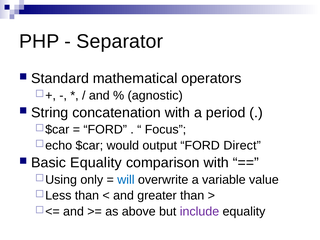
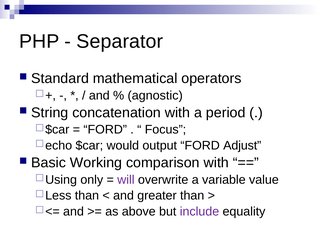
Direct: Direct -> Adjust
Basic Equality: Equality -> Working
will colour: blue -> purple
